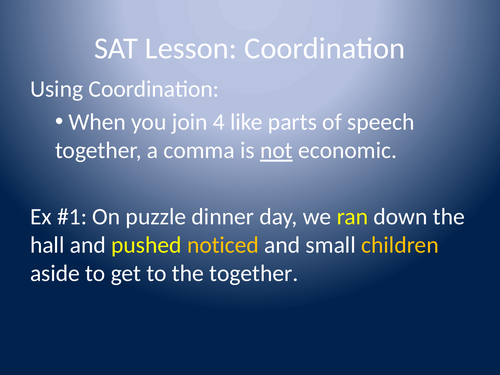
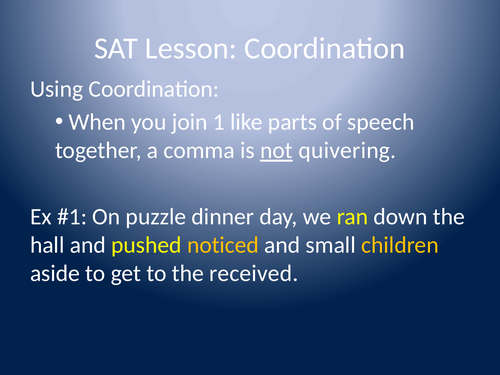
4: 4 -> 1
economic: economic -> quivering
the together: together -> received
